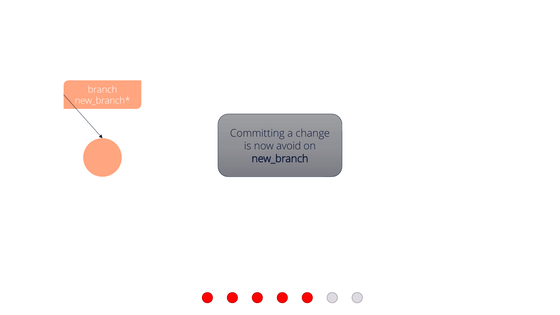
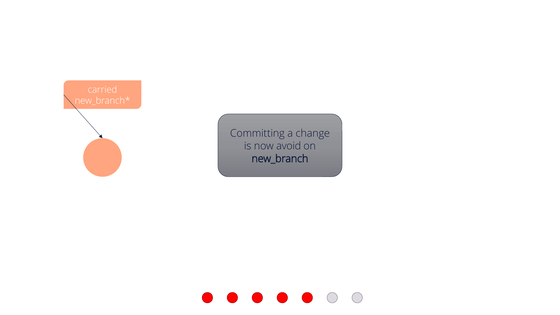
branch: branch -> carried
